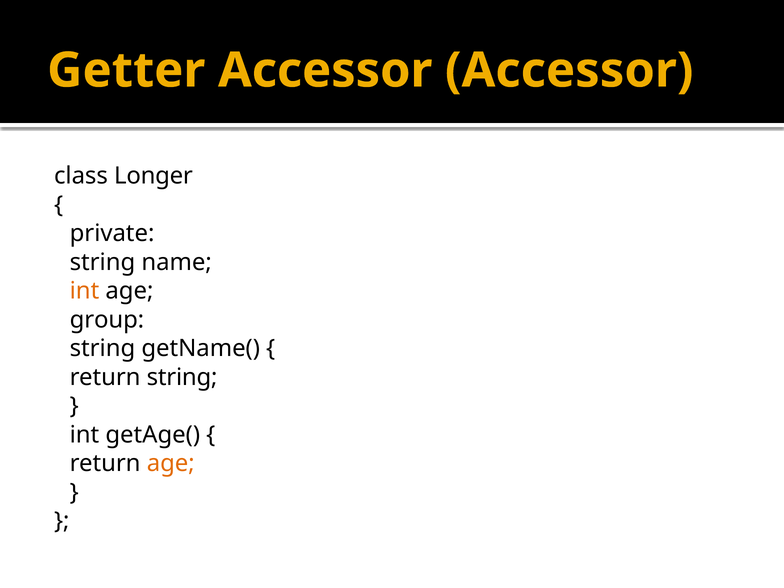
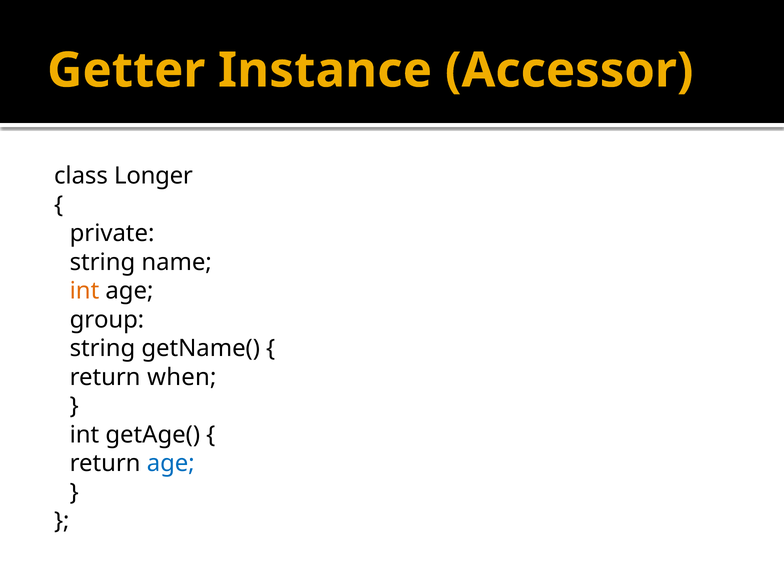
Getter Accessor: Accessor -> Instance
return string: string -> when
age at (171, 463) colour: orange -> blue
